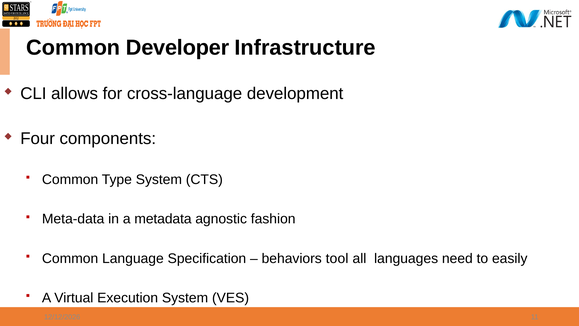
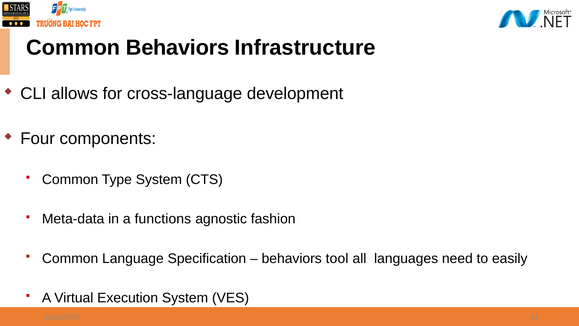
Common Developer: Developer -> Behaviors
metadata: metadata -> functions
